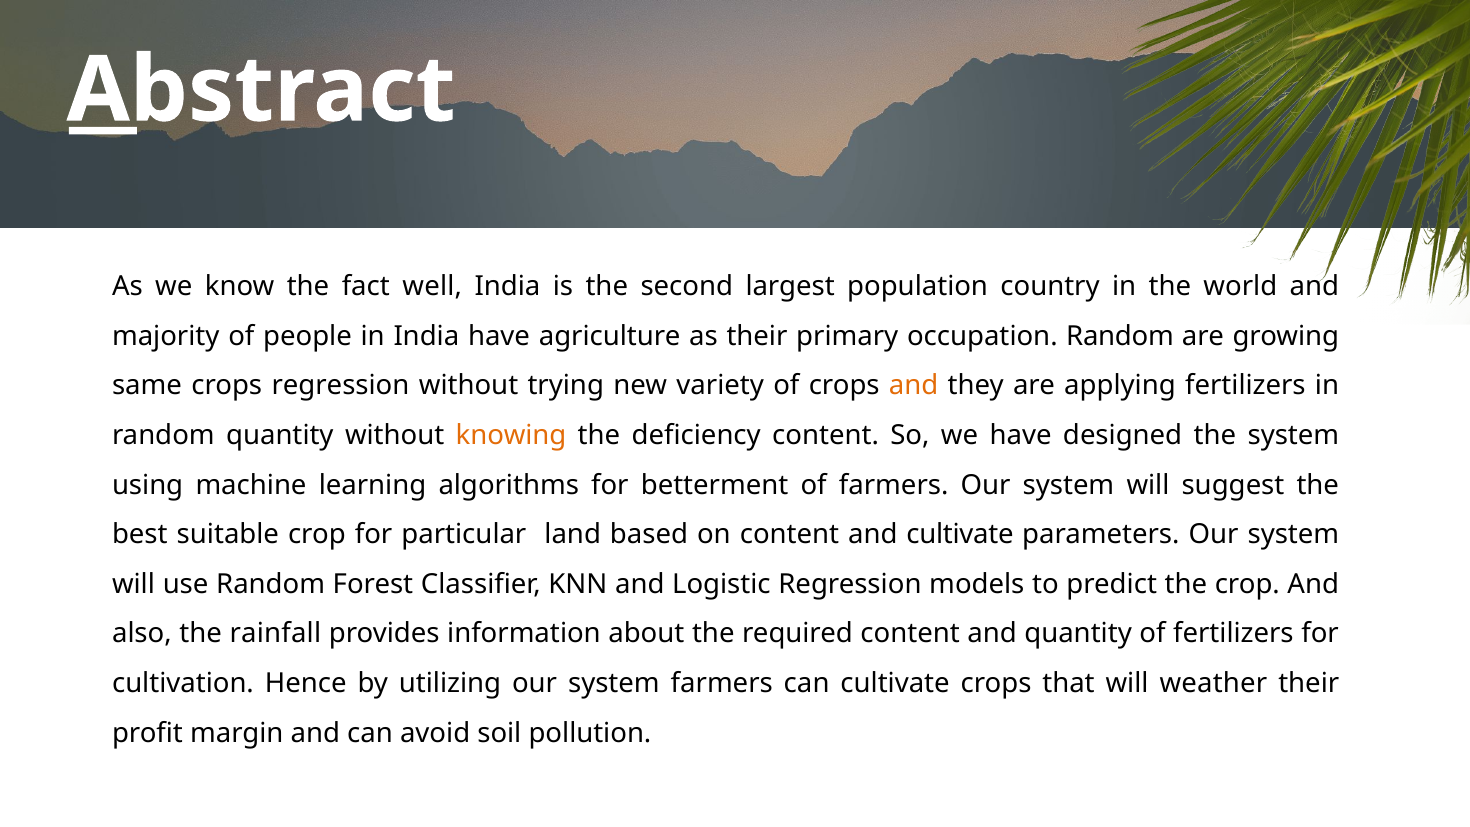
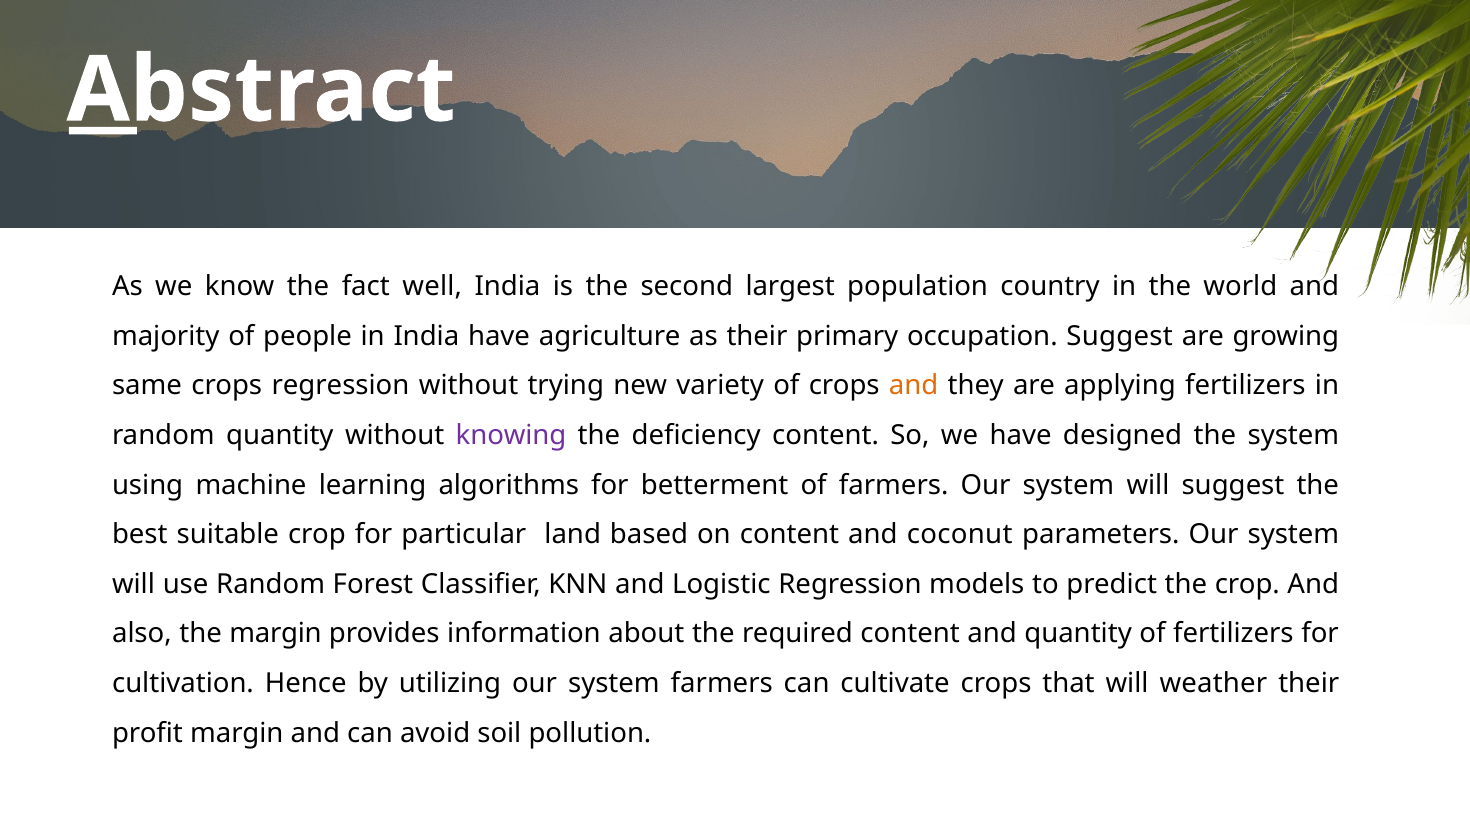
occupation Random: Random -> Suggest
knowing colour: orange -> purple
and cultivate: cultivate -> coconut
the rainfall: rainfall -> margin
